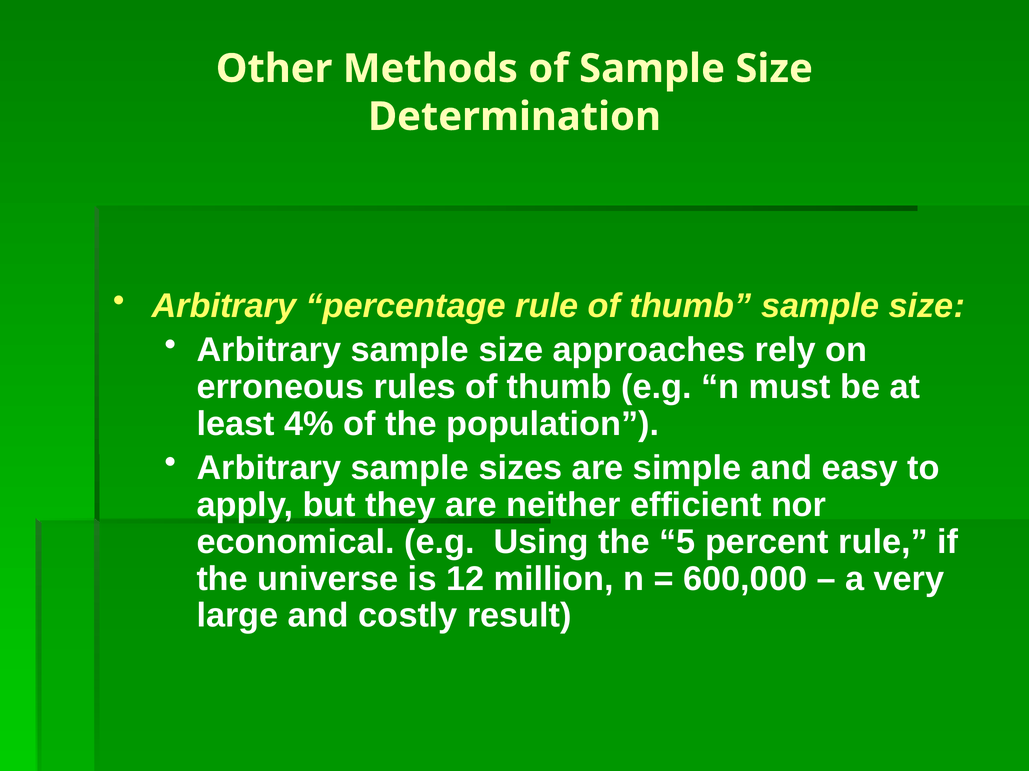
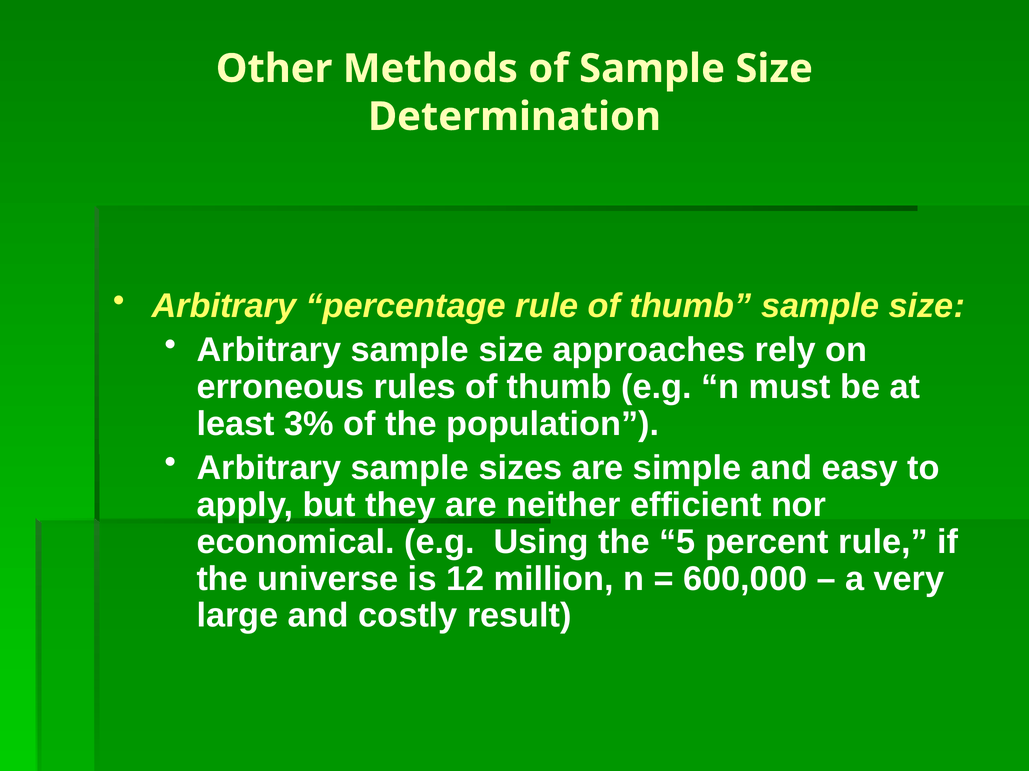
4%: 4% -> 3%
